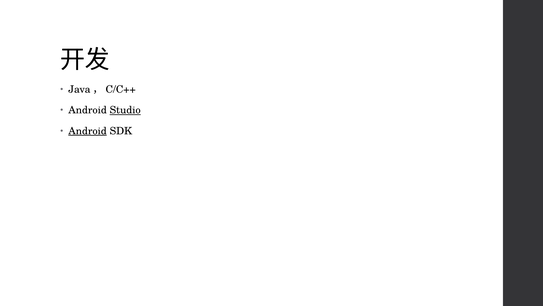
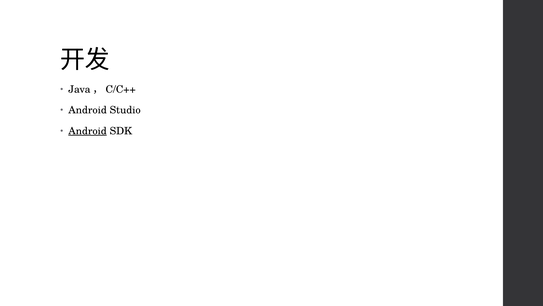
Studio underline: present -> none
